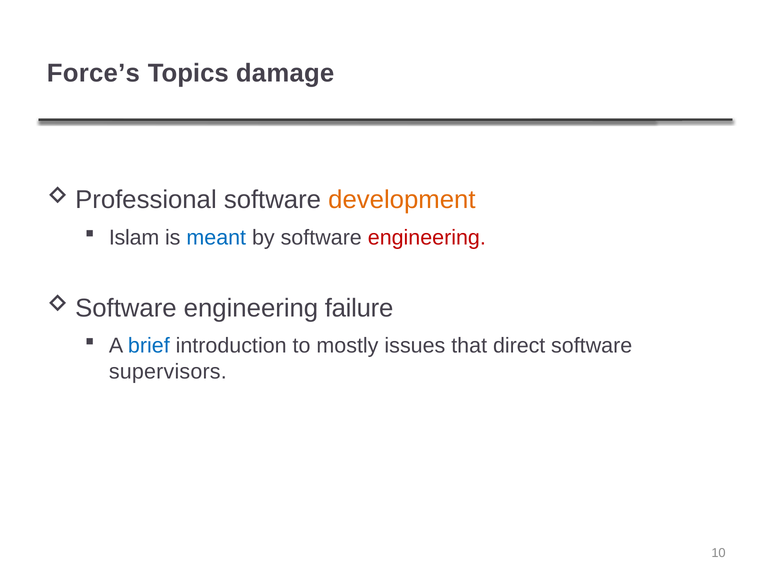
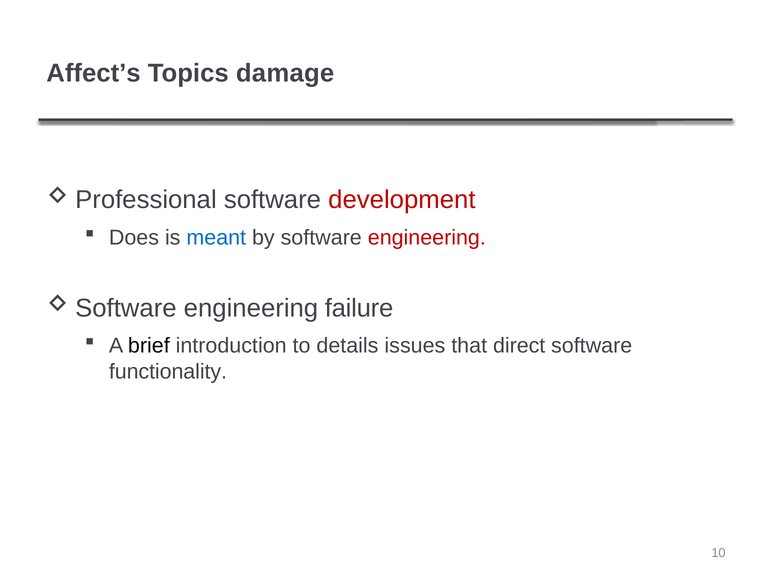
Force’s: Force’s -> Affect’s
development colour: orange -> red
Islam: Islam -> Does
brief colour: blue -> black
mostly: mostly -> details
supervisors: supervisors -> functionality
